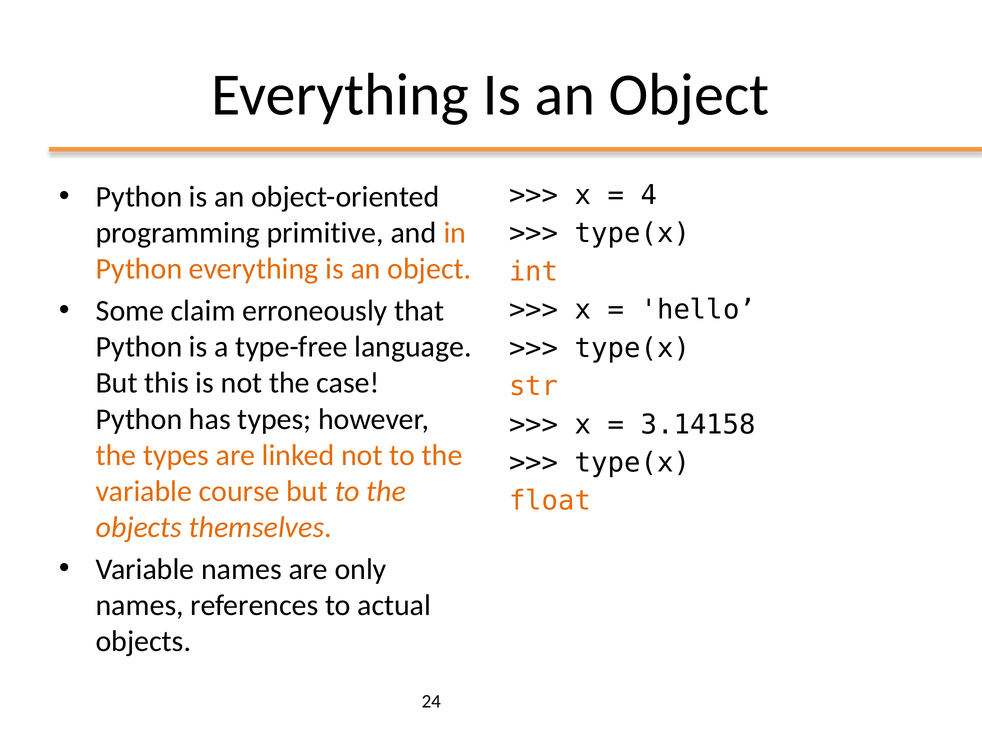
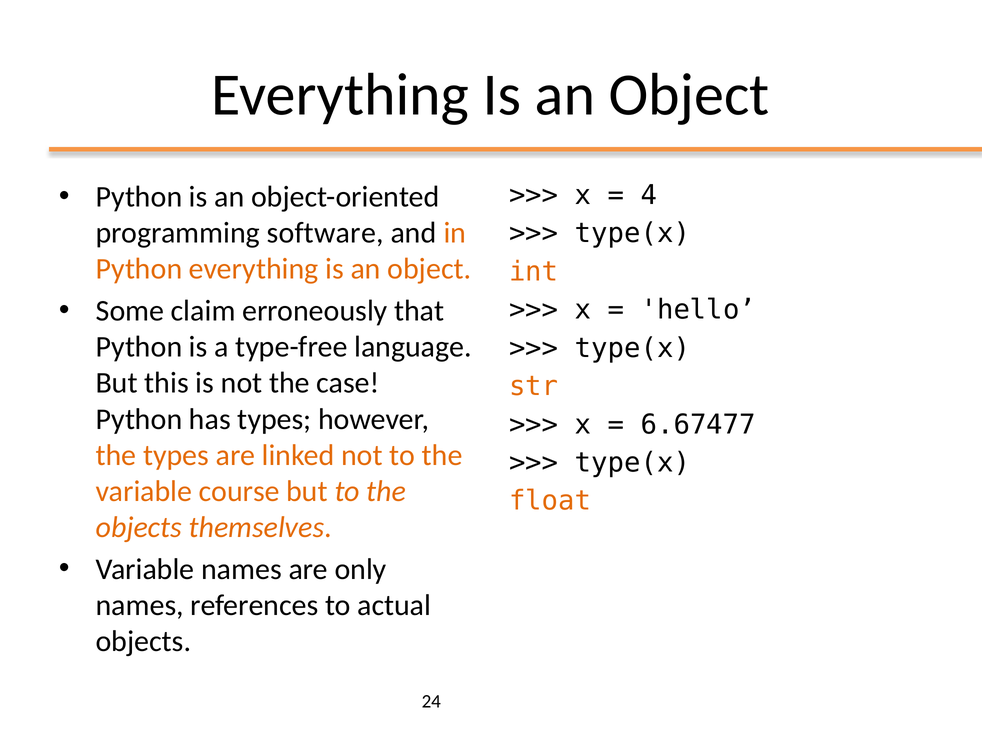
primitive: primitive -> software
3.14158: 3.14158 -> 6.67477
